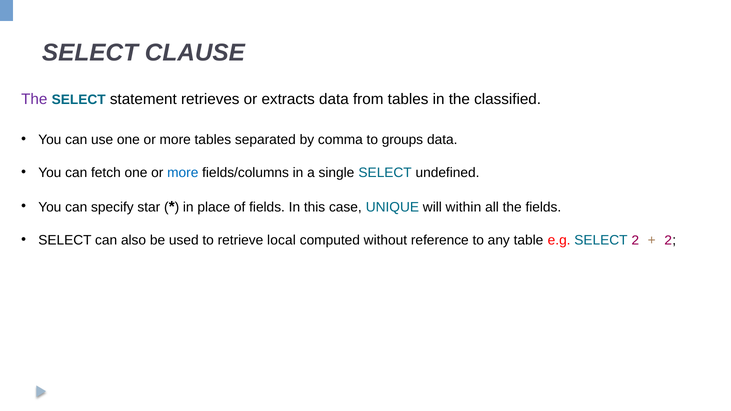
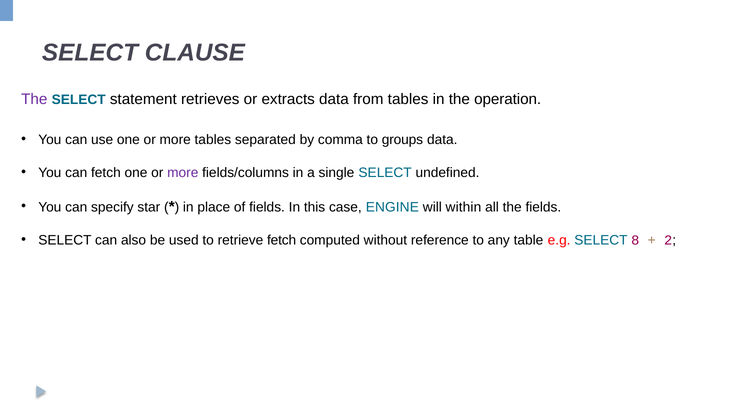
classified: classified -> operation
more at (183, 173) colour: blue -> purple
UNIQUE: UNIQUE -> ENGINE
retrieve local: local -> fetch
SELECT 2: 2 -> 8
